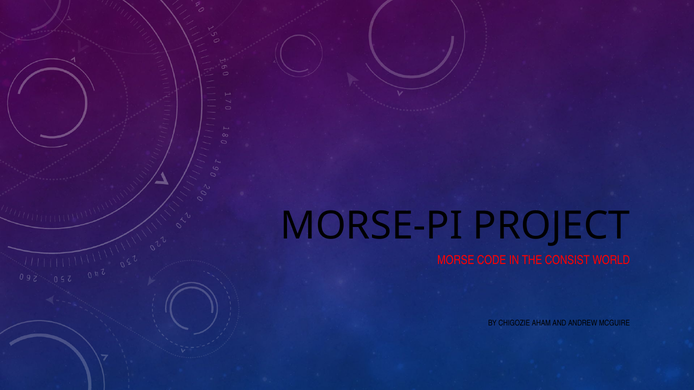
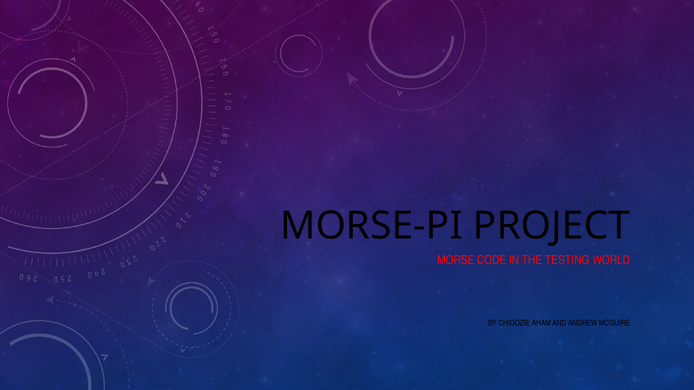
CONSIST: CONSIST -> TESTING
